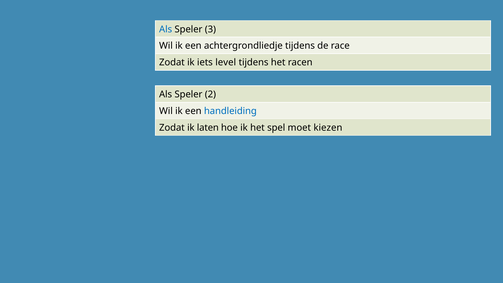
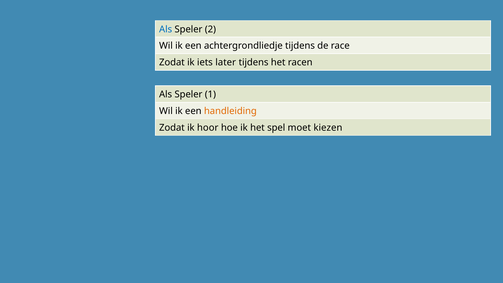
3: 3 -> 2
level: level -> later
2: 2 -> 1
handleiding colour: blue -> orange
laten: laten -> hoor
